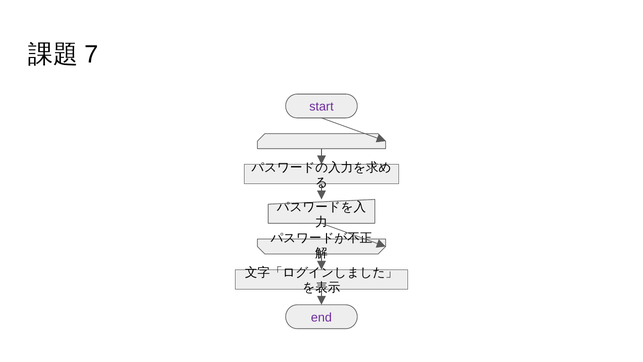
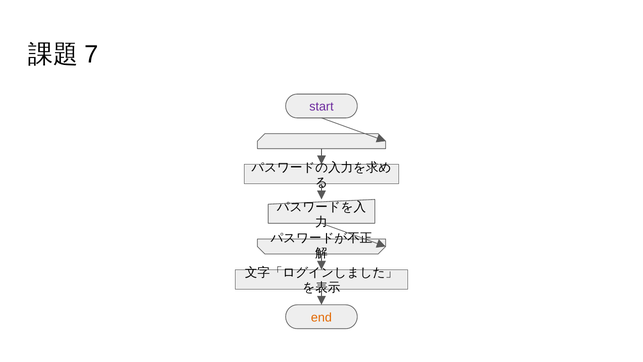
end colour: purple -> orange
